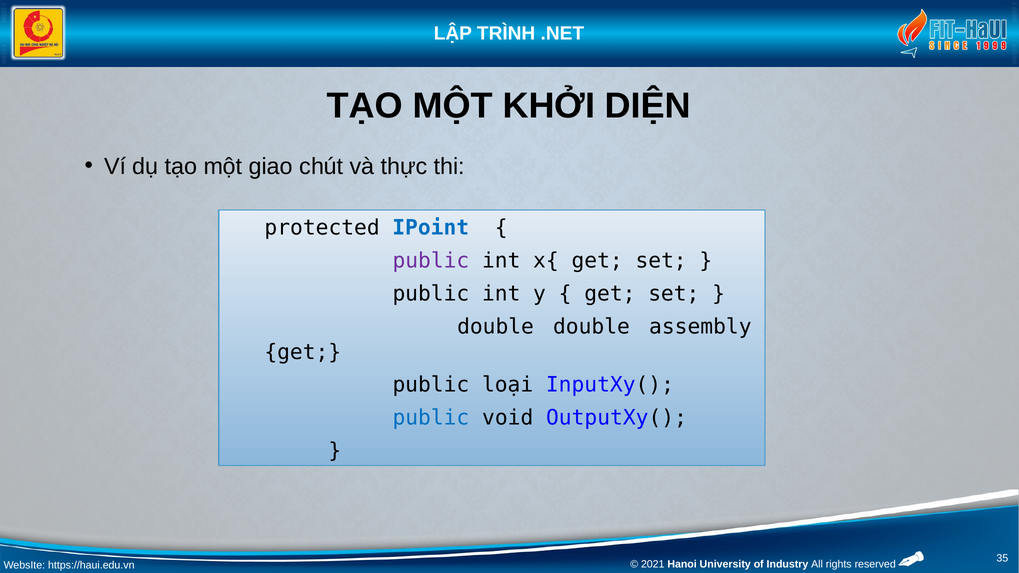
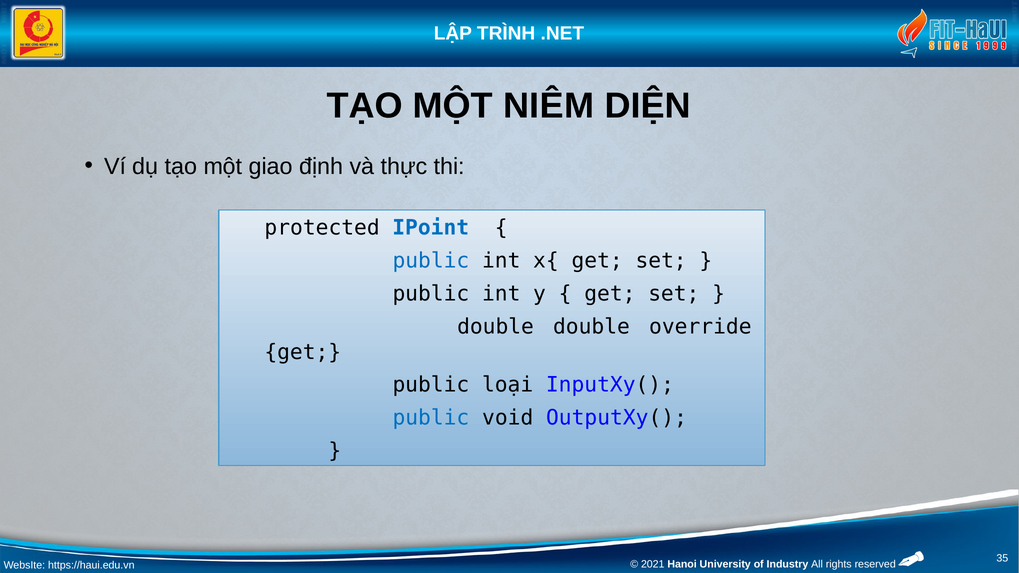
KHỞI: KHỞI -> NIÊM
chút: chút -> định
public at (431, 261) colour: purple -> blue
assembly: assembly -> override
